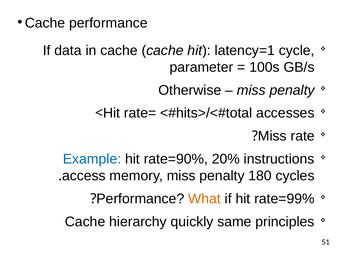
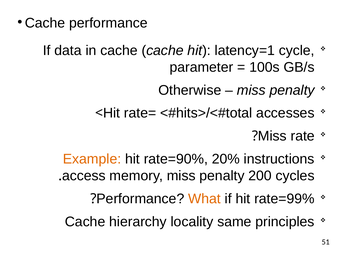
Example colour: blue -> orange
180: 180 -> 200
quickly: quickly -> locality
